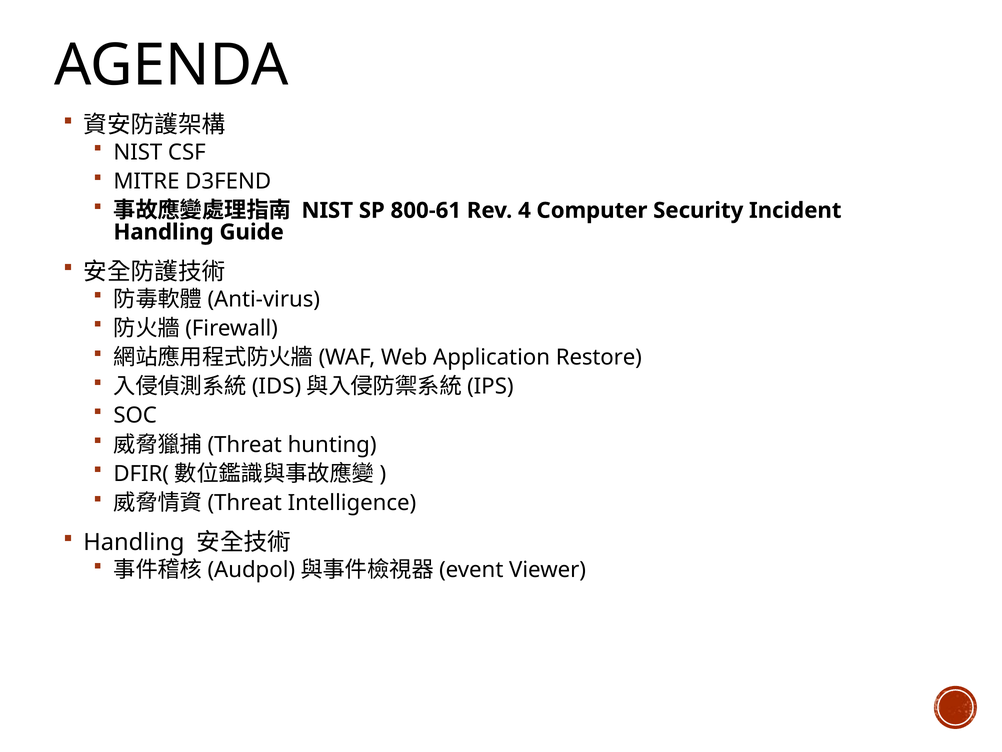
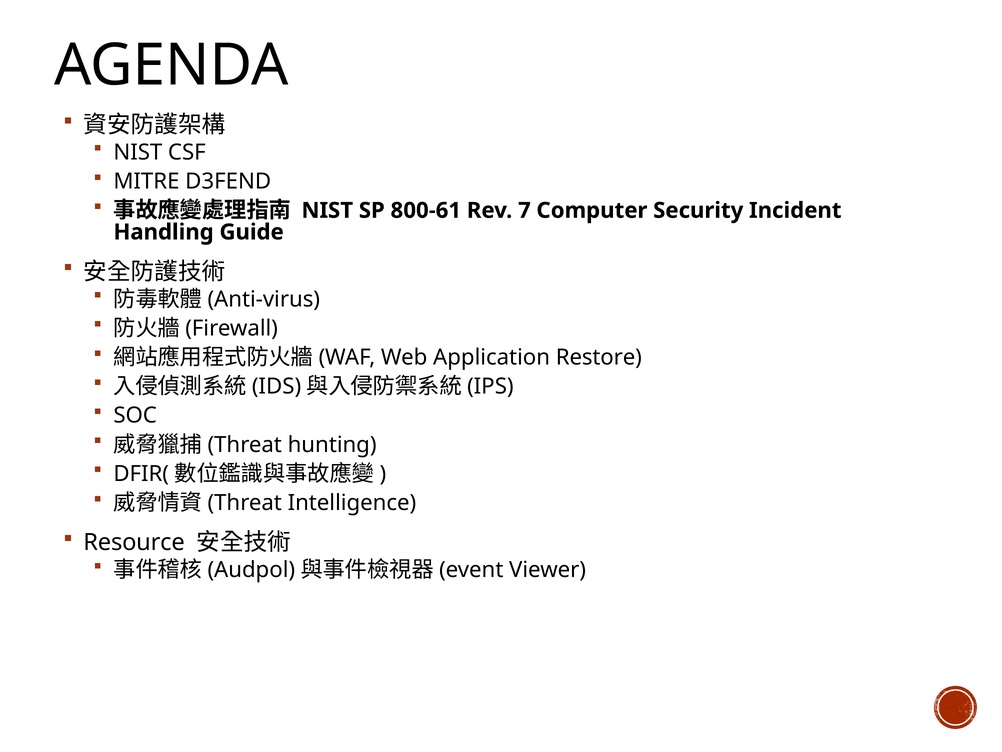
4: 4 -> 7
Handling at (134, 542): Handling -> Resource
